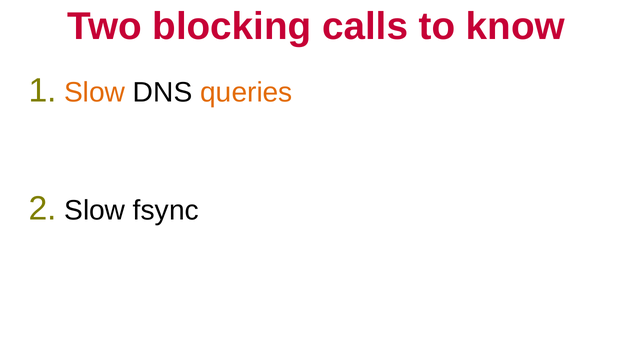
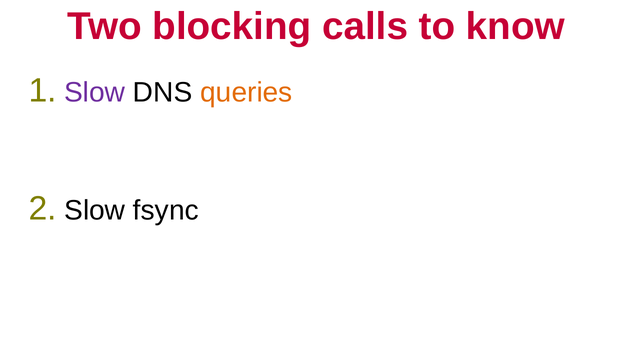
Slow at (95, 92) colour: orange -> purple
